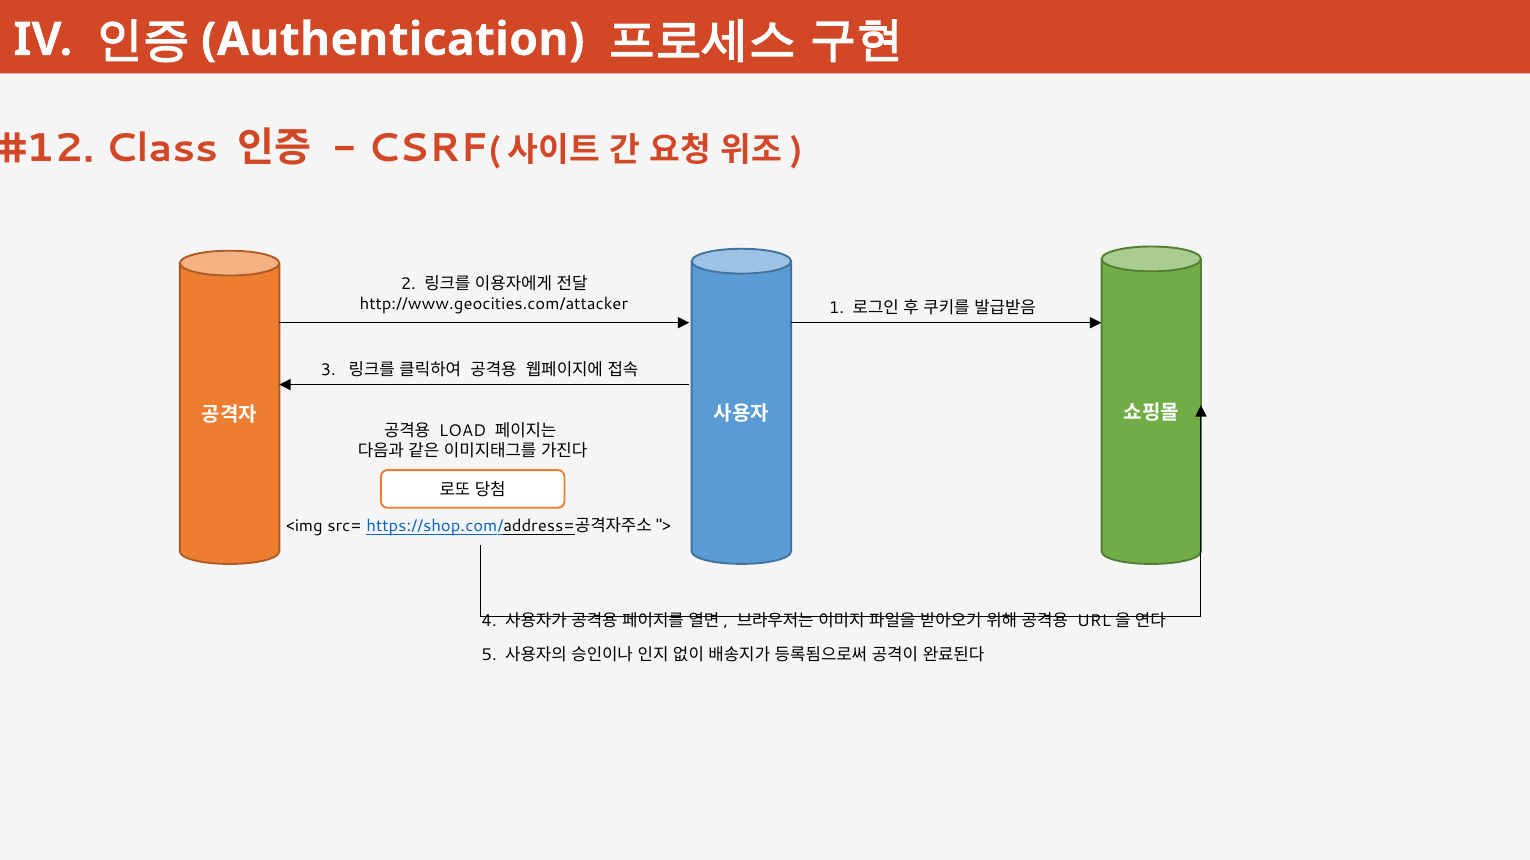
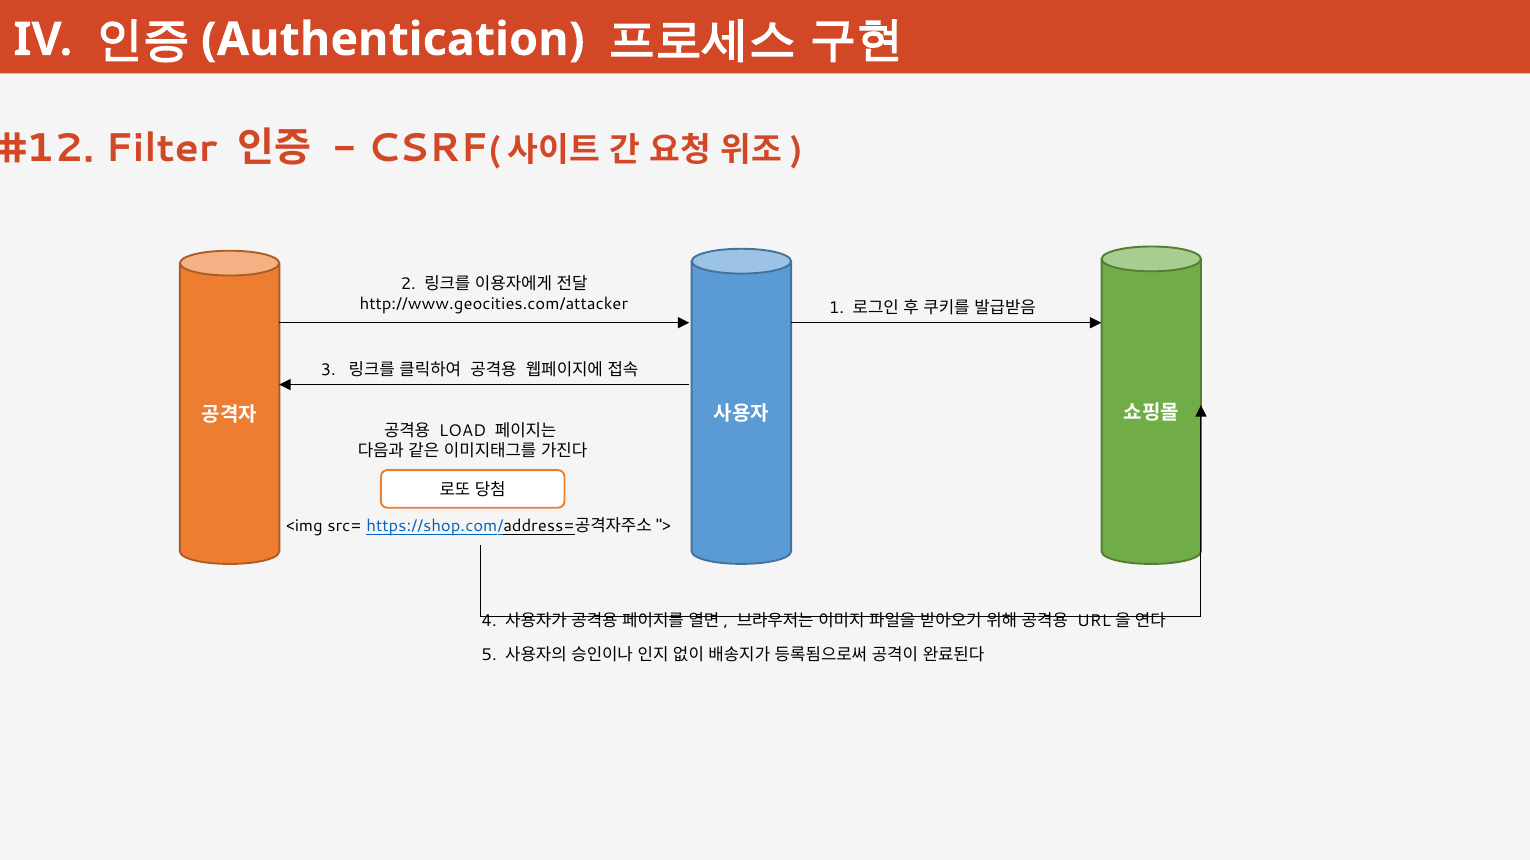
Class: Class -> Filter
